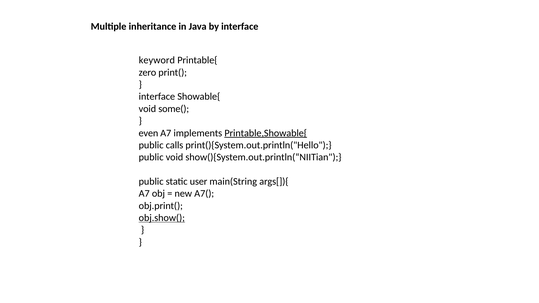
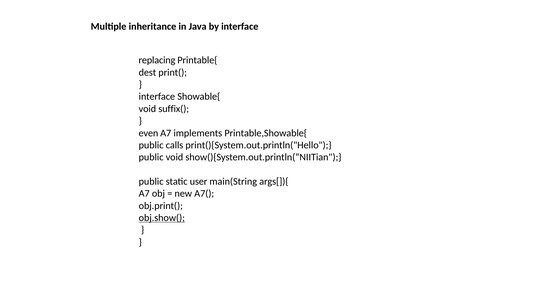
keyword: keyword -> replacing
zero: zero -> dest
some(: some( -> suffix(
Printable,Showable{ underline: present -> none
